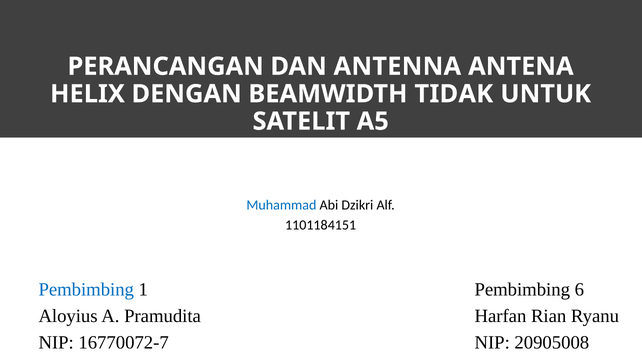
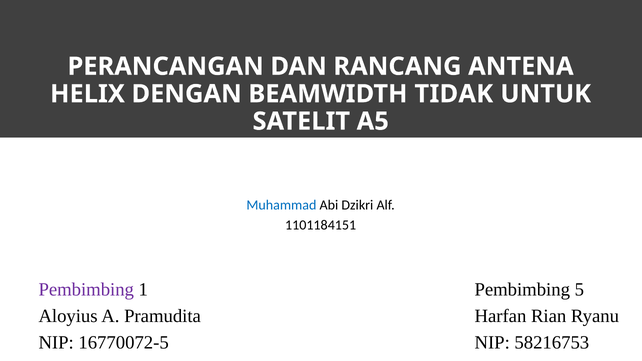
ANTENNA: ANTENNA -> RANCANG
Pembimbing at (86, 290) colour: blue -> purple
6: 6 -> 5
16770072-7: 16770072-7 -> 16770072-5
20905008: 20905008 -> 58216753
